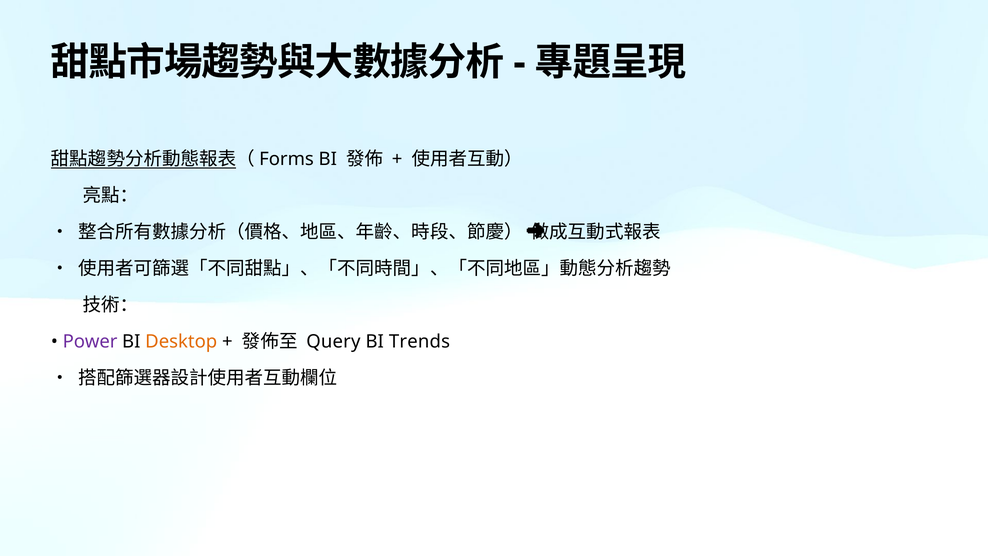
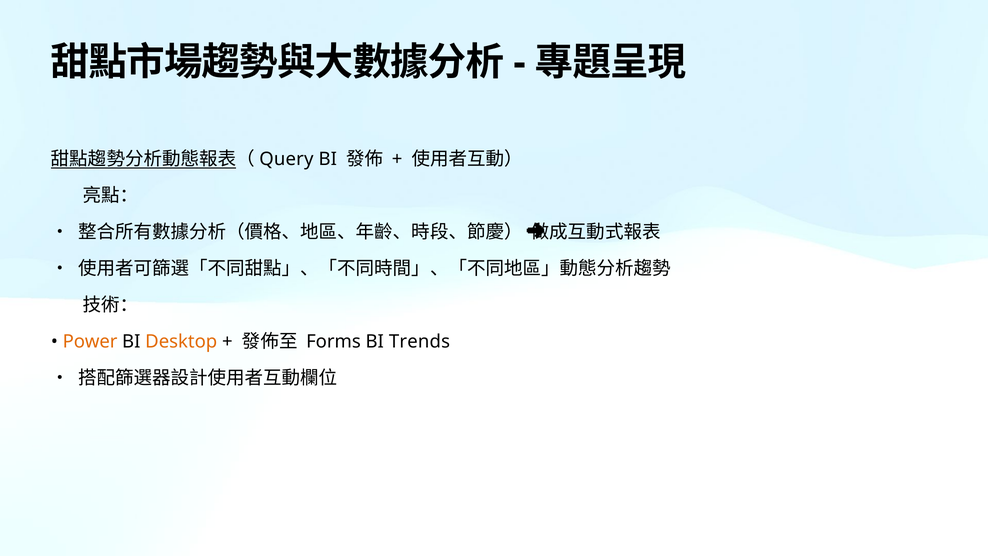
Forms: Forms -> Query
Power colour: purple -> orange
Query: Query -> Forms
